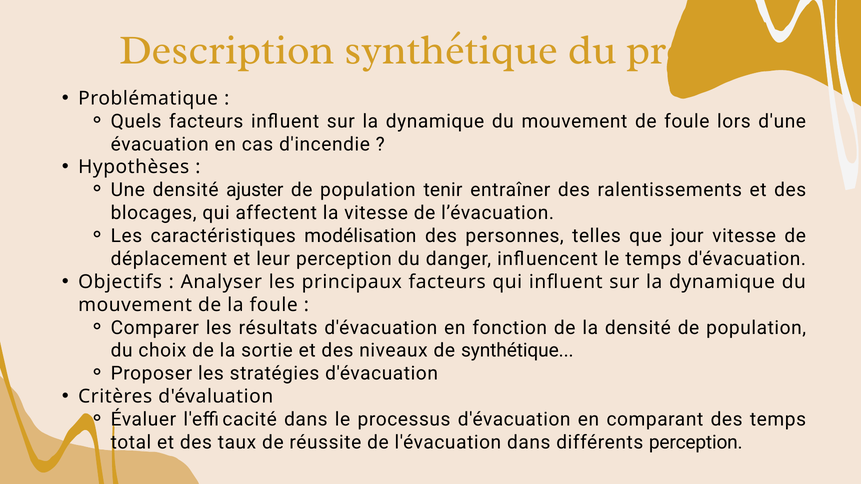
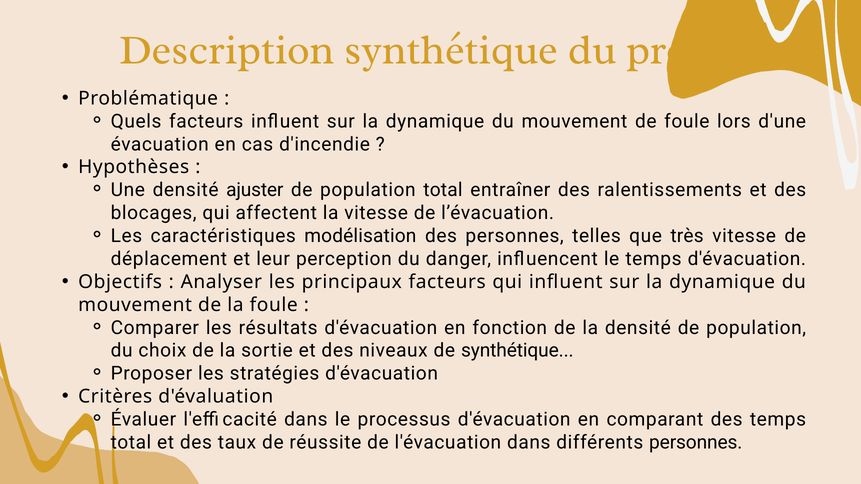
population tenir: tenir -> total
jour: jour -> très
différents perception: perception -> personnes
